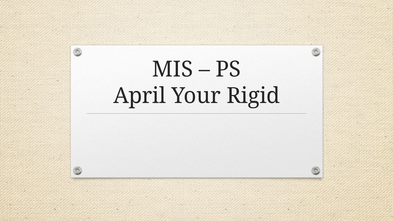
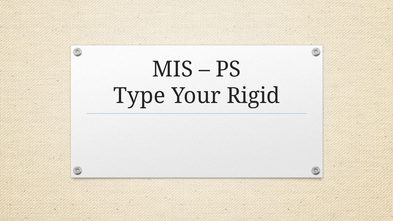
April: April -> Type
